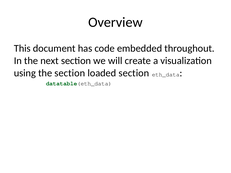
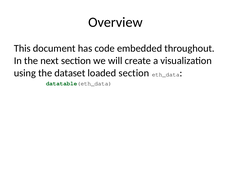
the section: section -> dataset
